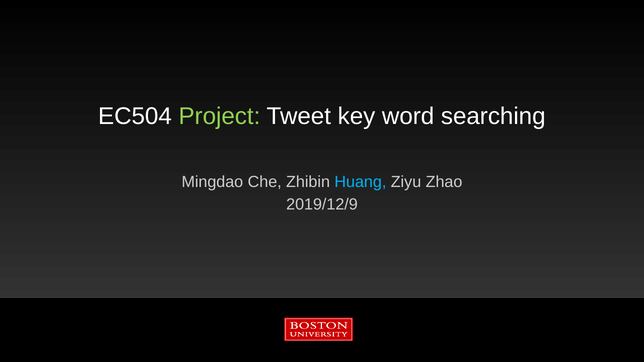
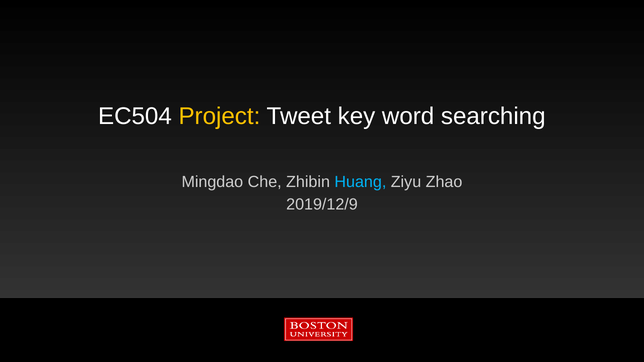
Project colour: light green -> yellow
